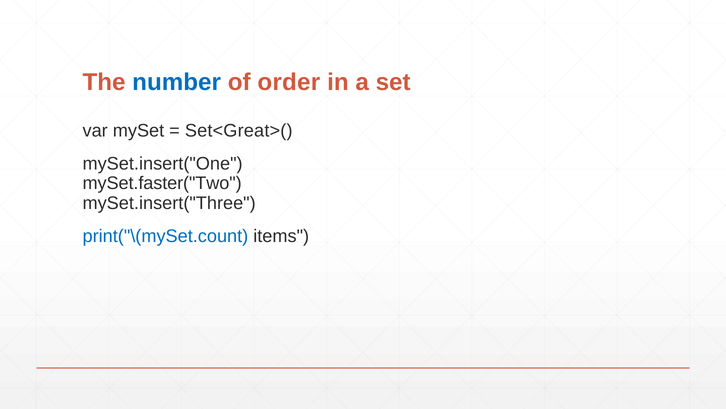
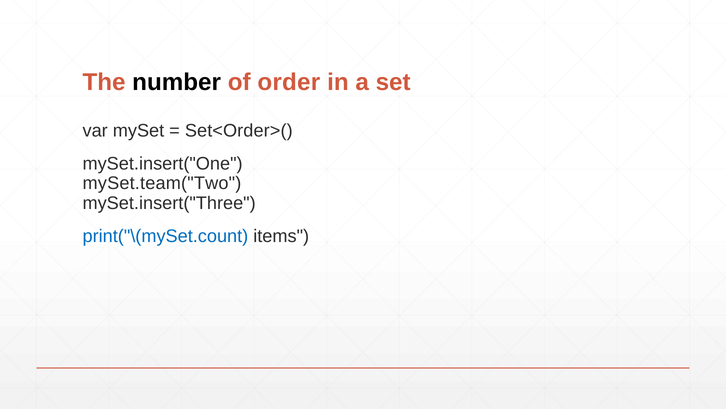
number colour: blue -> black
Set<Great>(: Set<Great>( -> Set<Order>(
mySet.faster("Two: mySet.faster("Two -> mySet.team("Two
